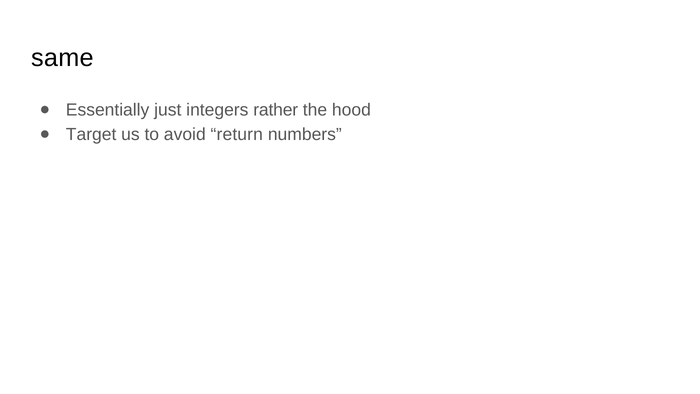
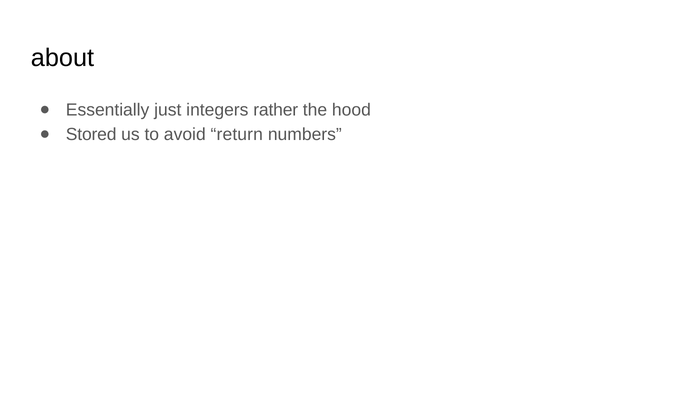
same: same -> about
Target: Target -> Stored
